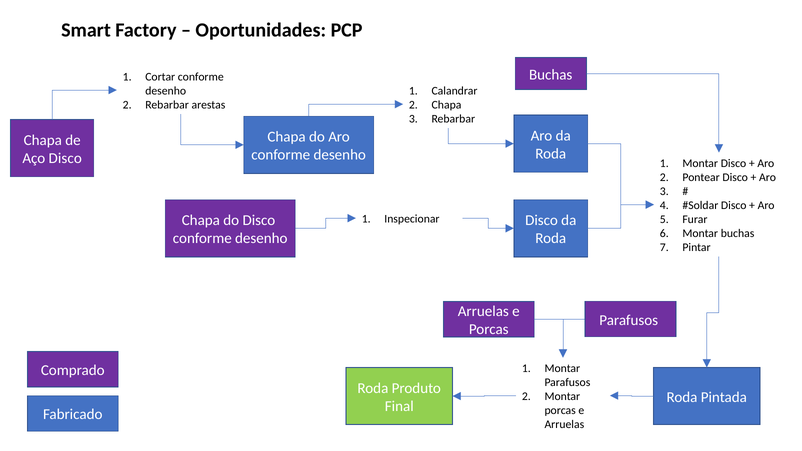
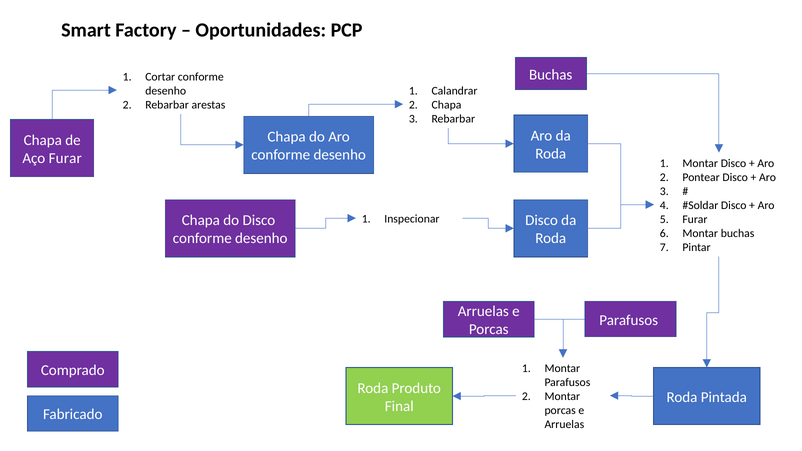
Aço Disco: Disco -> Furar
